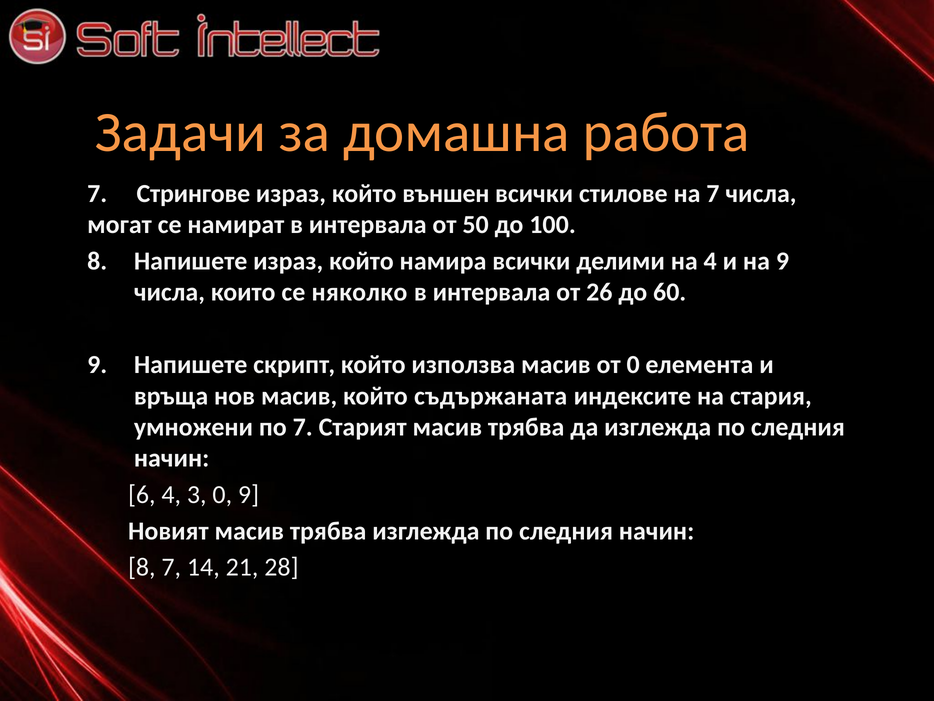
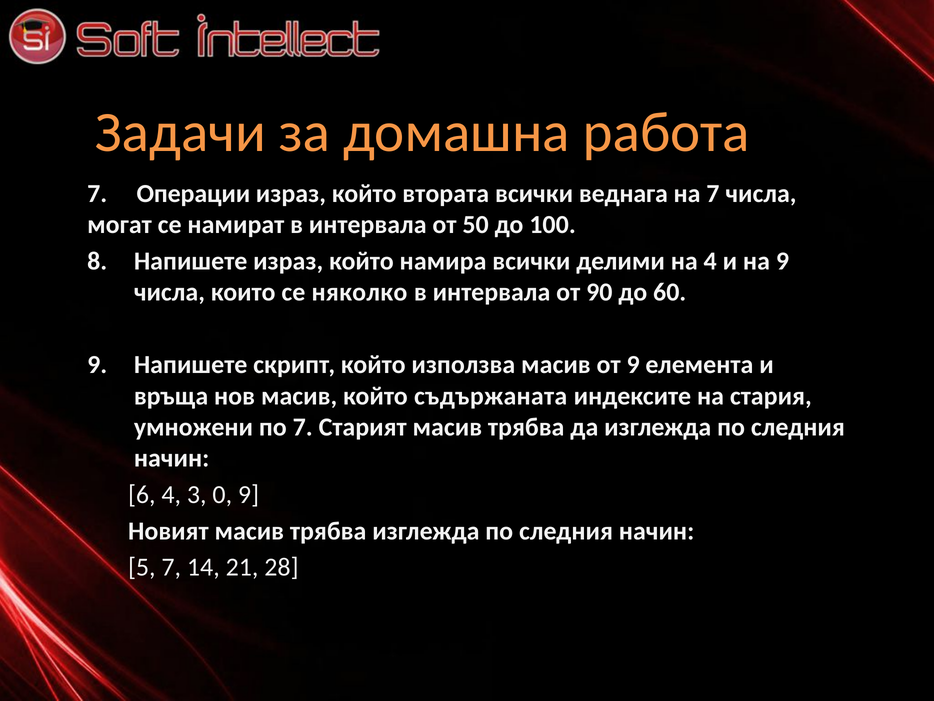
Стрингове: Стрингове -> Операции
външен: външен -> втората
стилове: стилове -> веднага
26: 26 -> 90
от 0: 0 -> 9
8 at (142, 567): 8 -> 5
